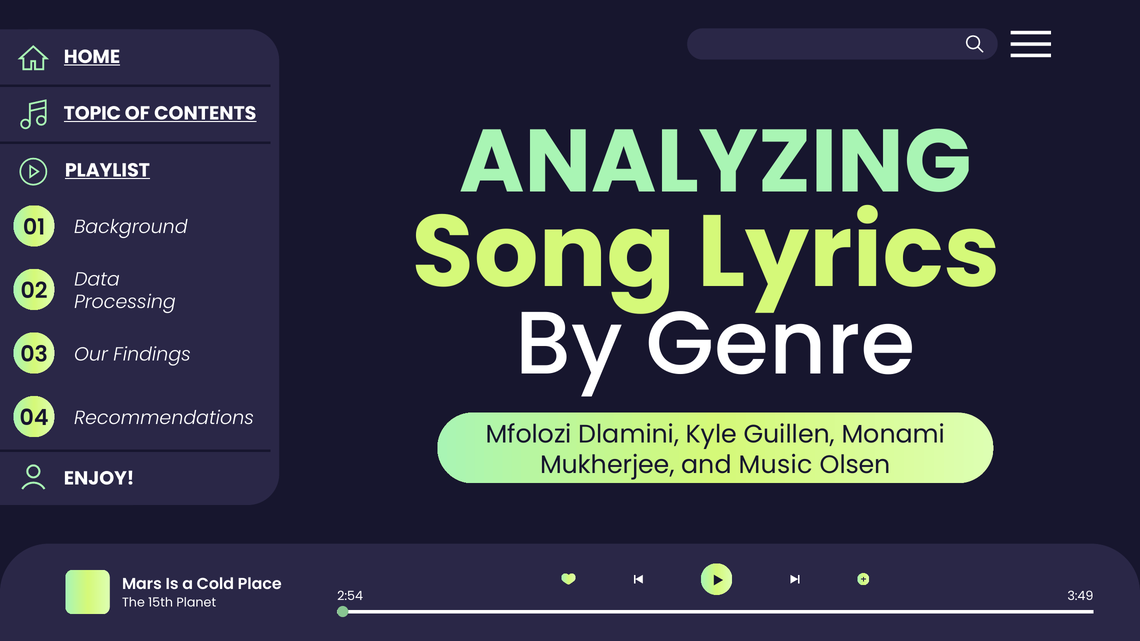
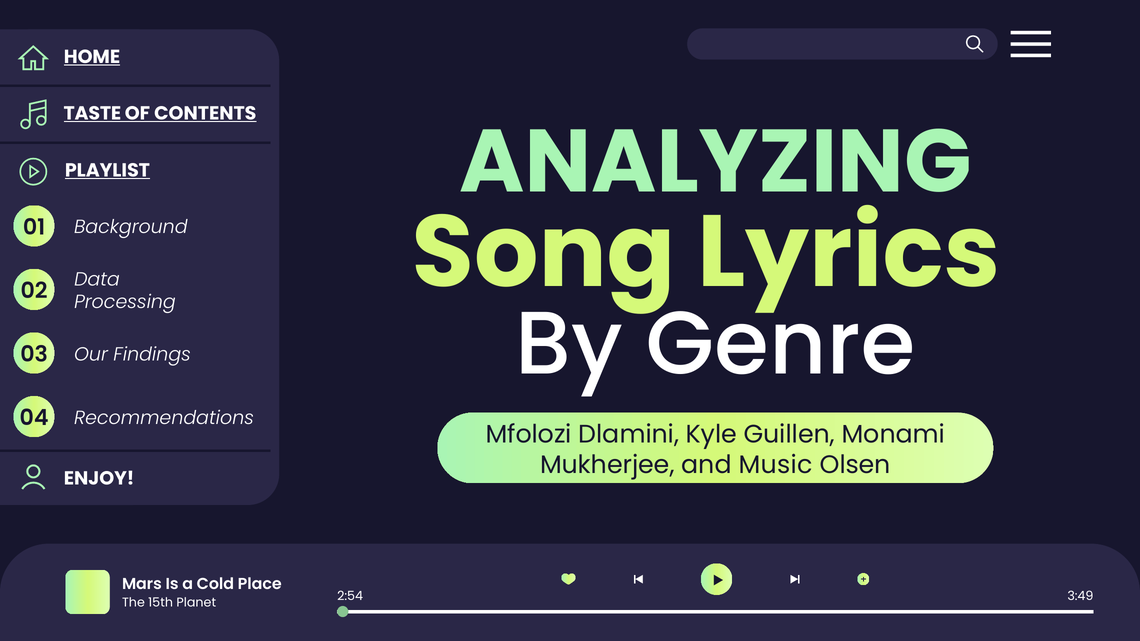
TOPIC: TOPIC -> TASTE
